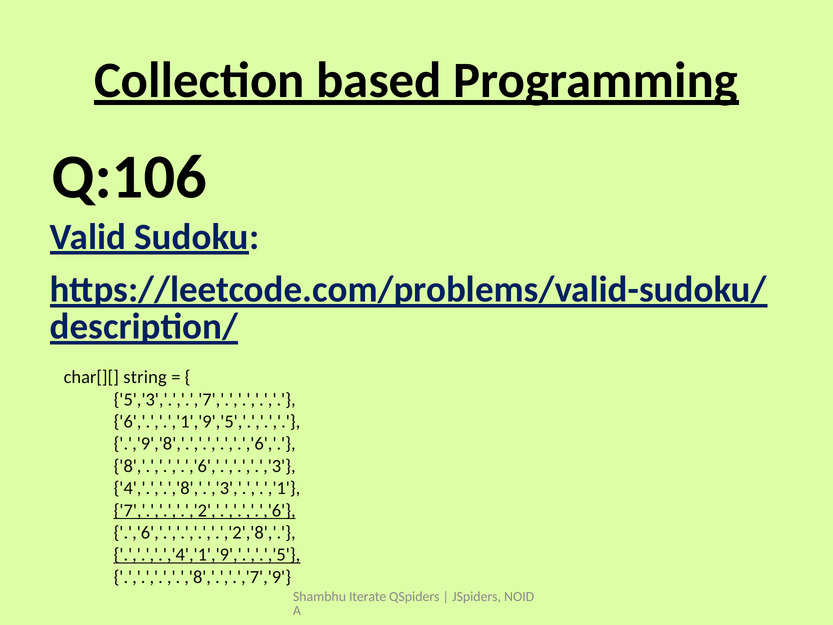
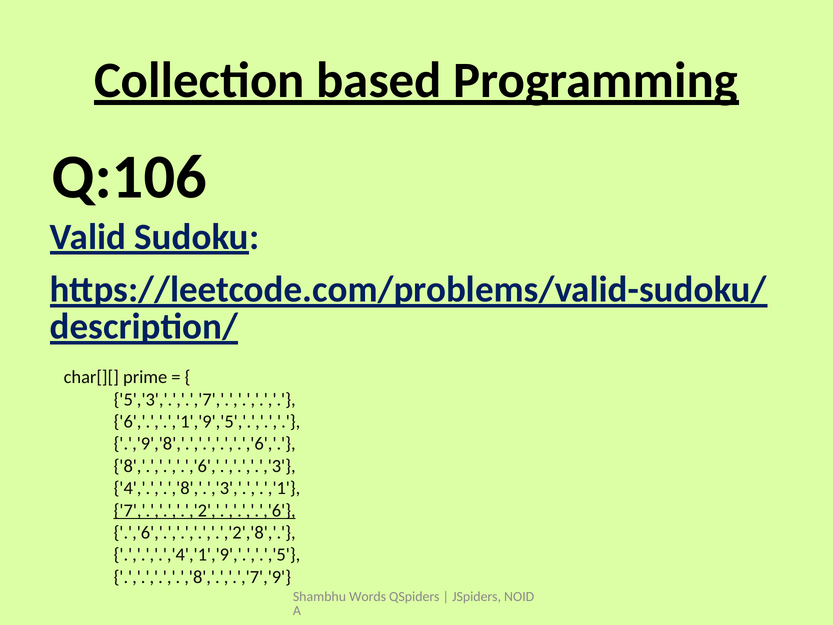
string: string -> prime
.','.','.','4','1','9','.','.','5 underline: present -> none
Iterate: Iterate -> Words
